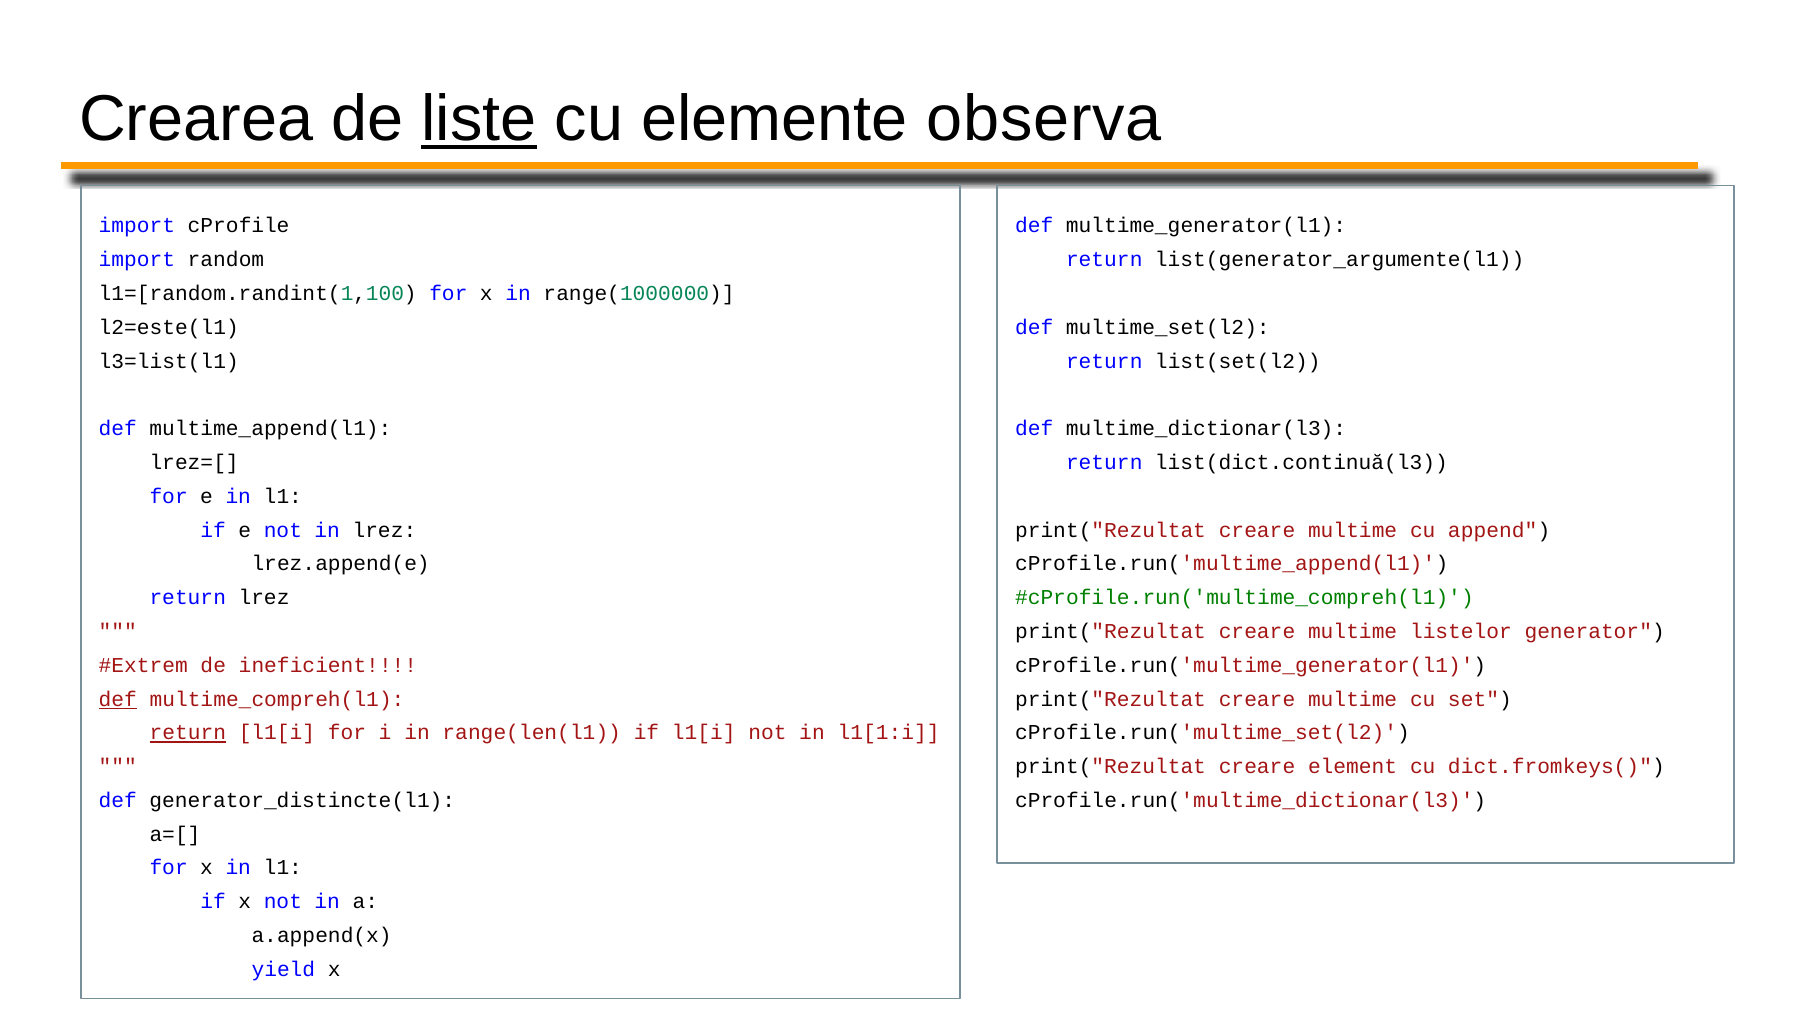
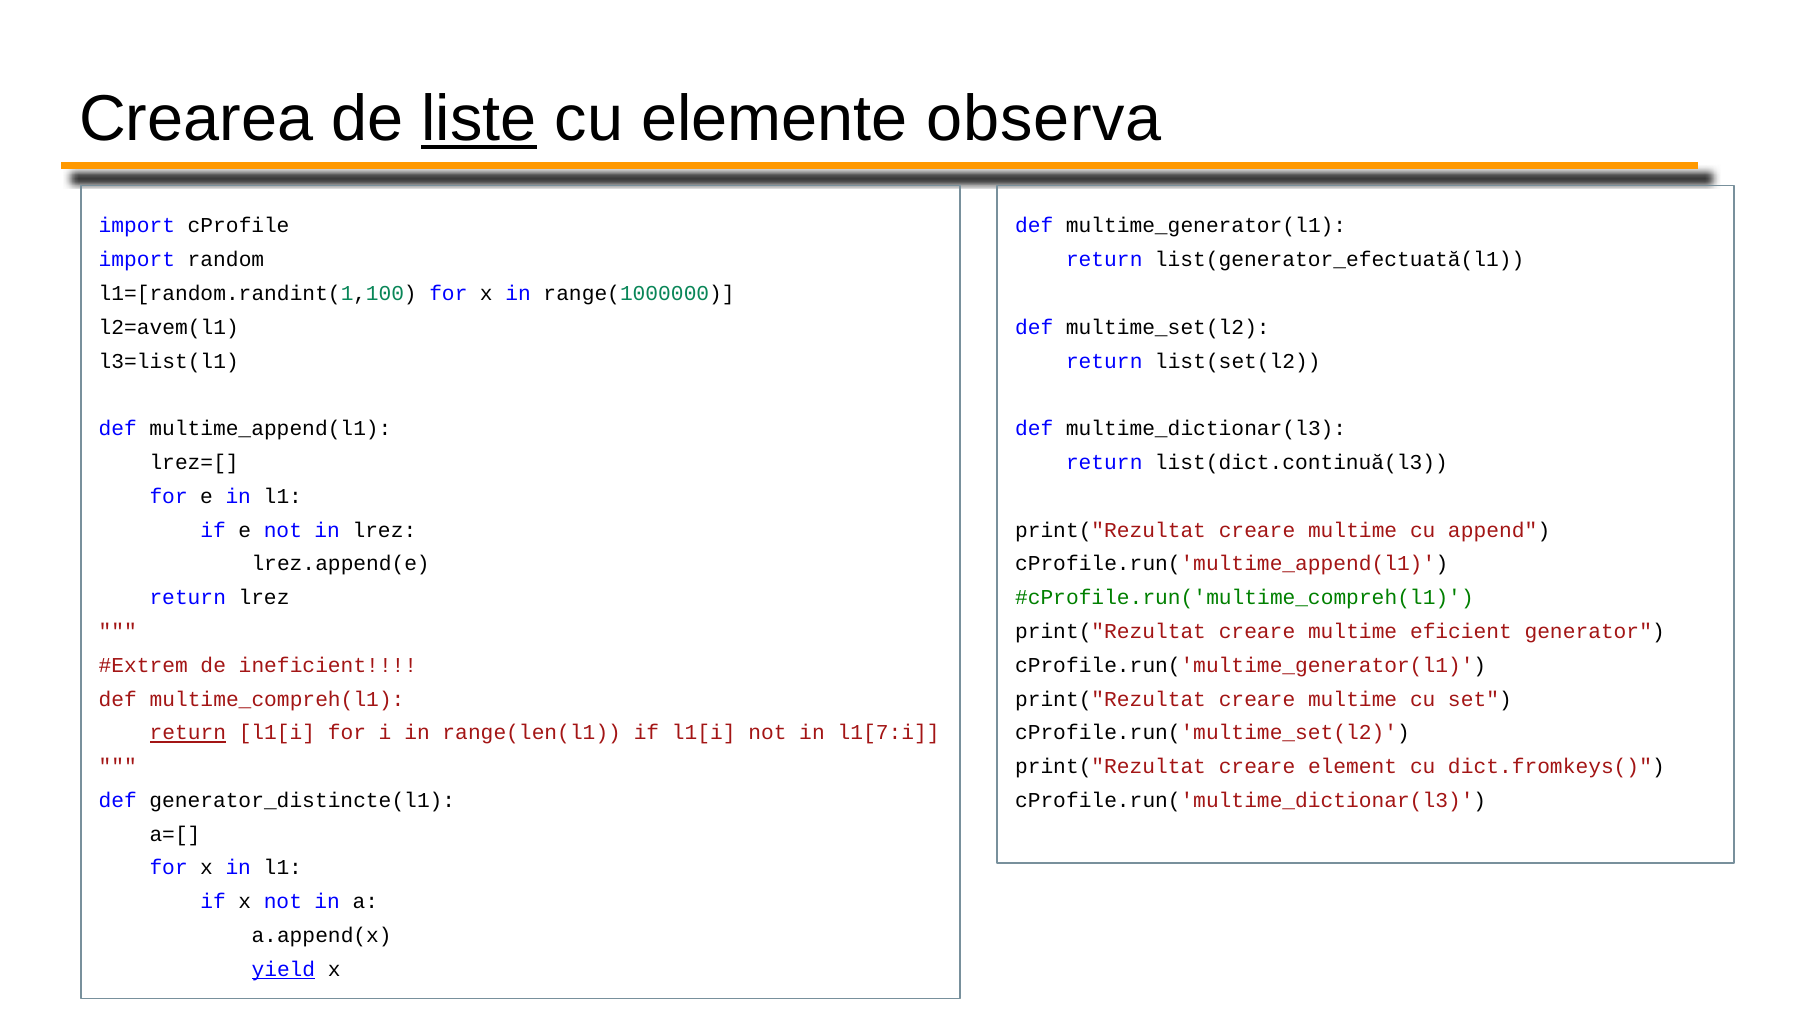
list(generator_argumente(l1: list(generator_argumente(l1 -> list(generator_efectuată(l1
l2=este(l1: l2=este(l1 -> l2=avem(l1
listelor: listelor -> eficient
def at (118, 699) underline: present -> none
l1[1:i: l1[1:i -> l1[7:i
yield underline: none -> present
